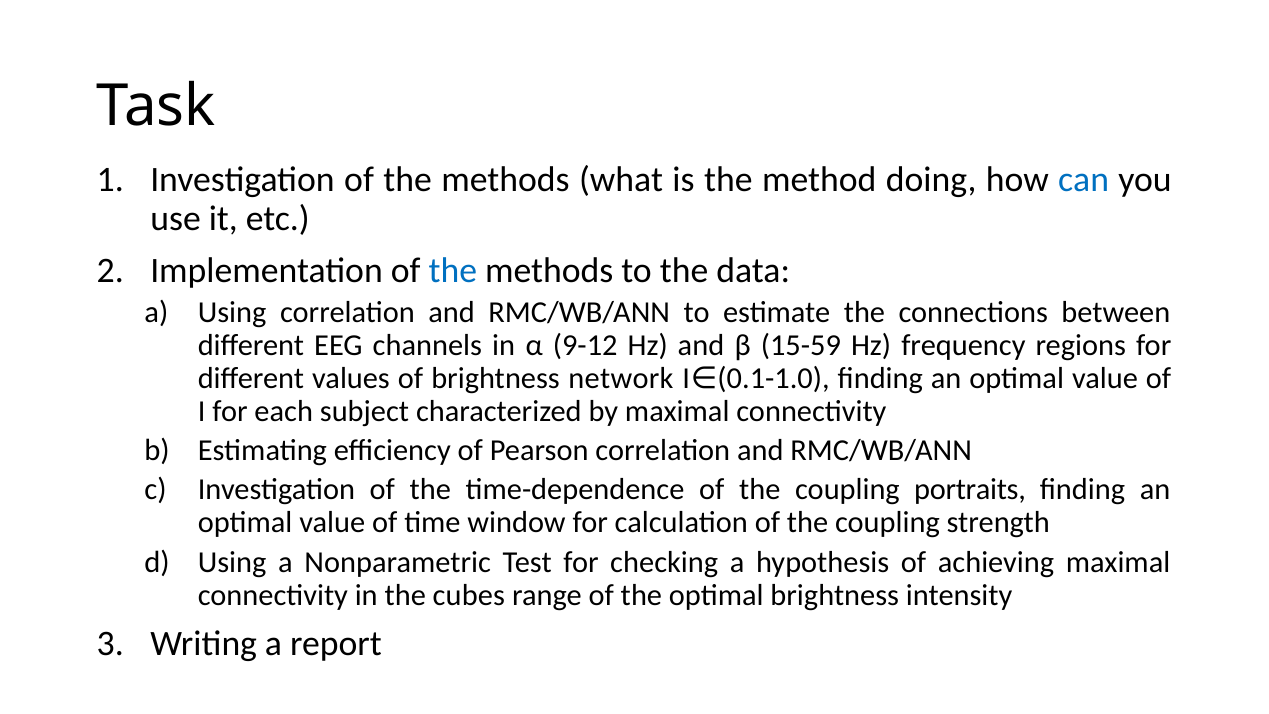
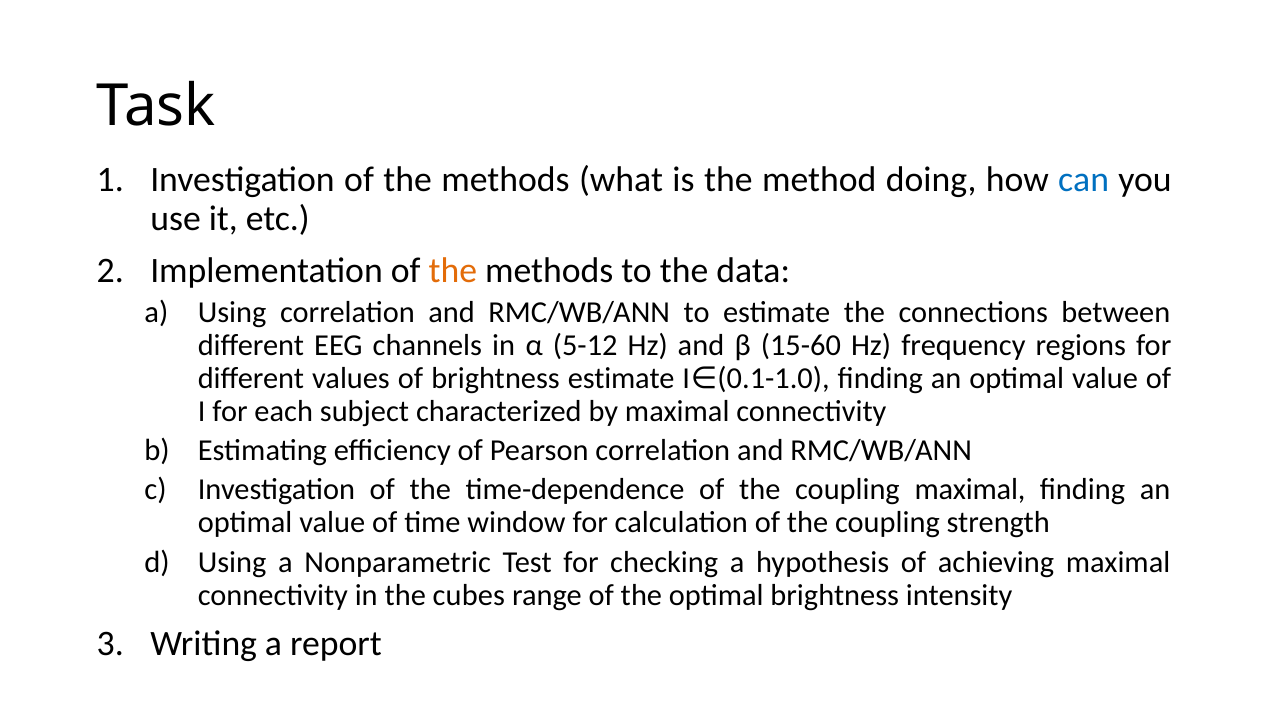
the at (453, 270) colour: blue -> orange
9-12: 9-12 -> 5-12
15-59: 15-59 -> 15-60
brightness network: network -> estimate
coupling portraits: portraits -> maximal
